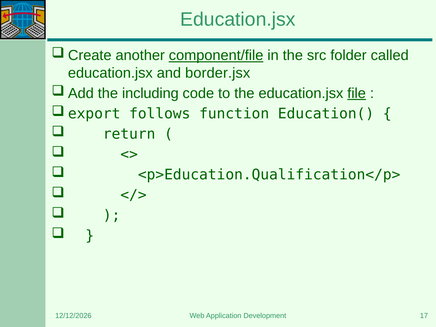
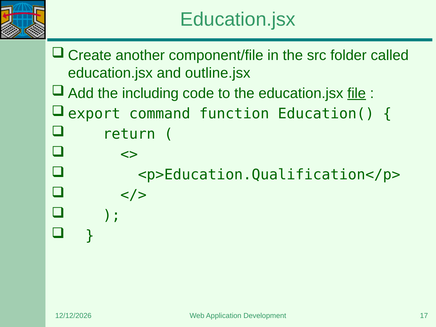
component/file underline: present -> none
border.jsx: border.jsx -> outline.jsx
follows: follows -> command
